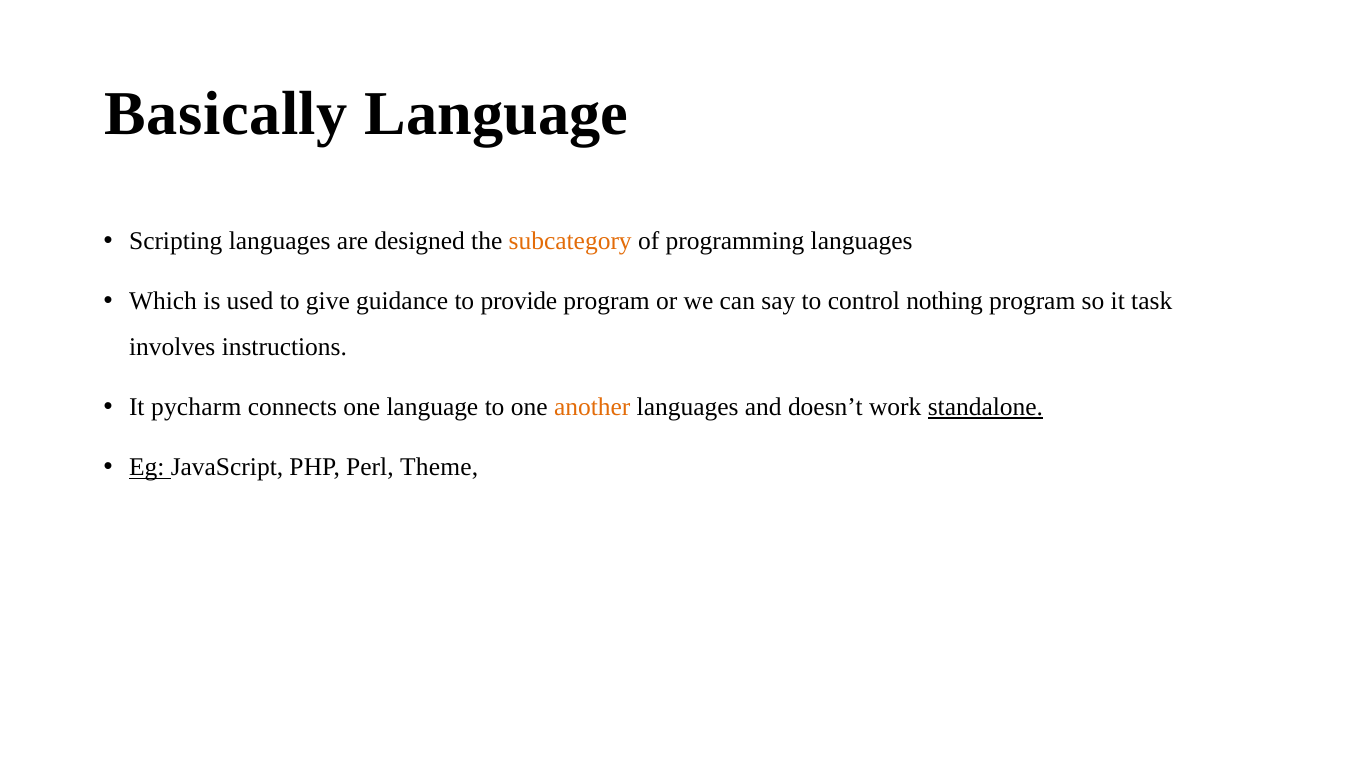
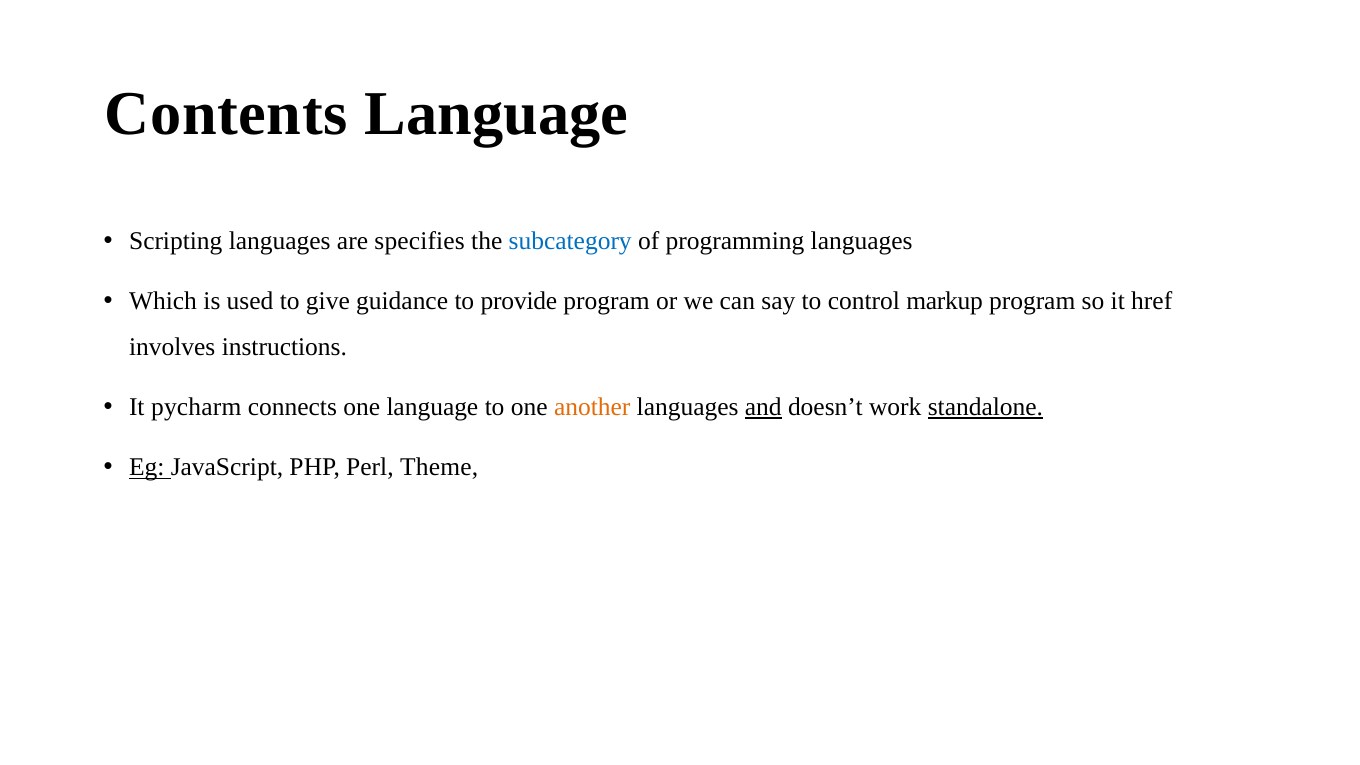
Basically: Basically -> Contents
designed: designed -> specifies
subcategory colour: orange -> blue
nothing: nothing -> markup
task: task -> href
and underline: none -> present
